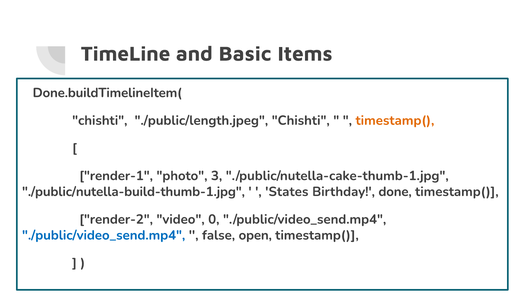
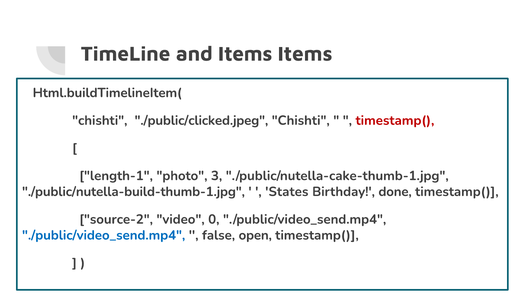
and Basic: Basic -> Items
Done.buildTimelineItem(: Done.buildTimelineItem( -> Html.buildTimelineItem(
./public/length.jpeg: ./public/length.jpeg -> ./public/clicked.jpeg
timestamp( at (395, 120) colour: orange -> red
render-1: render-1 -> length-1
render-2: render-2 -> source-2
